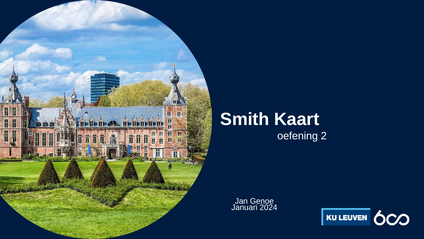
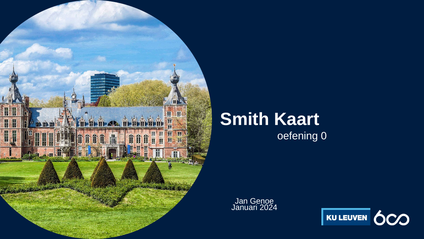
2: 2 -> 0
